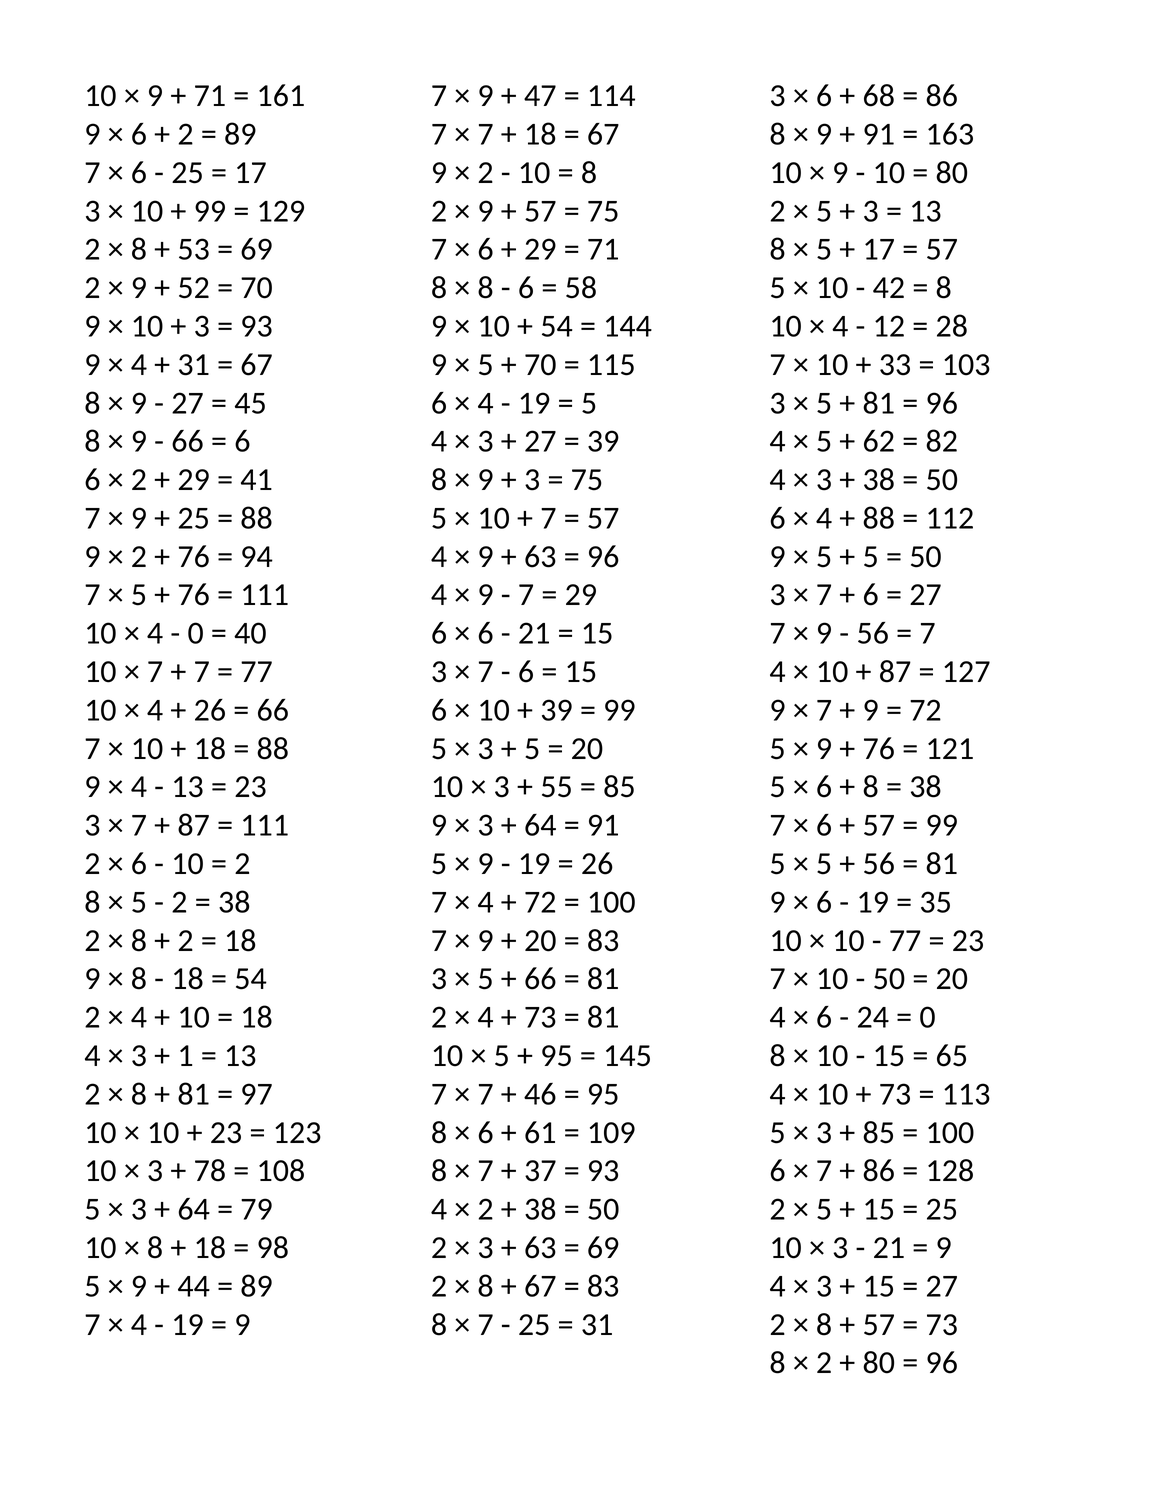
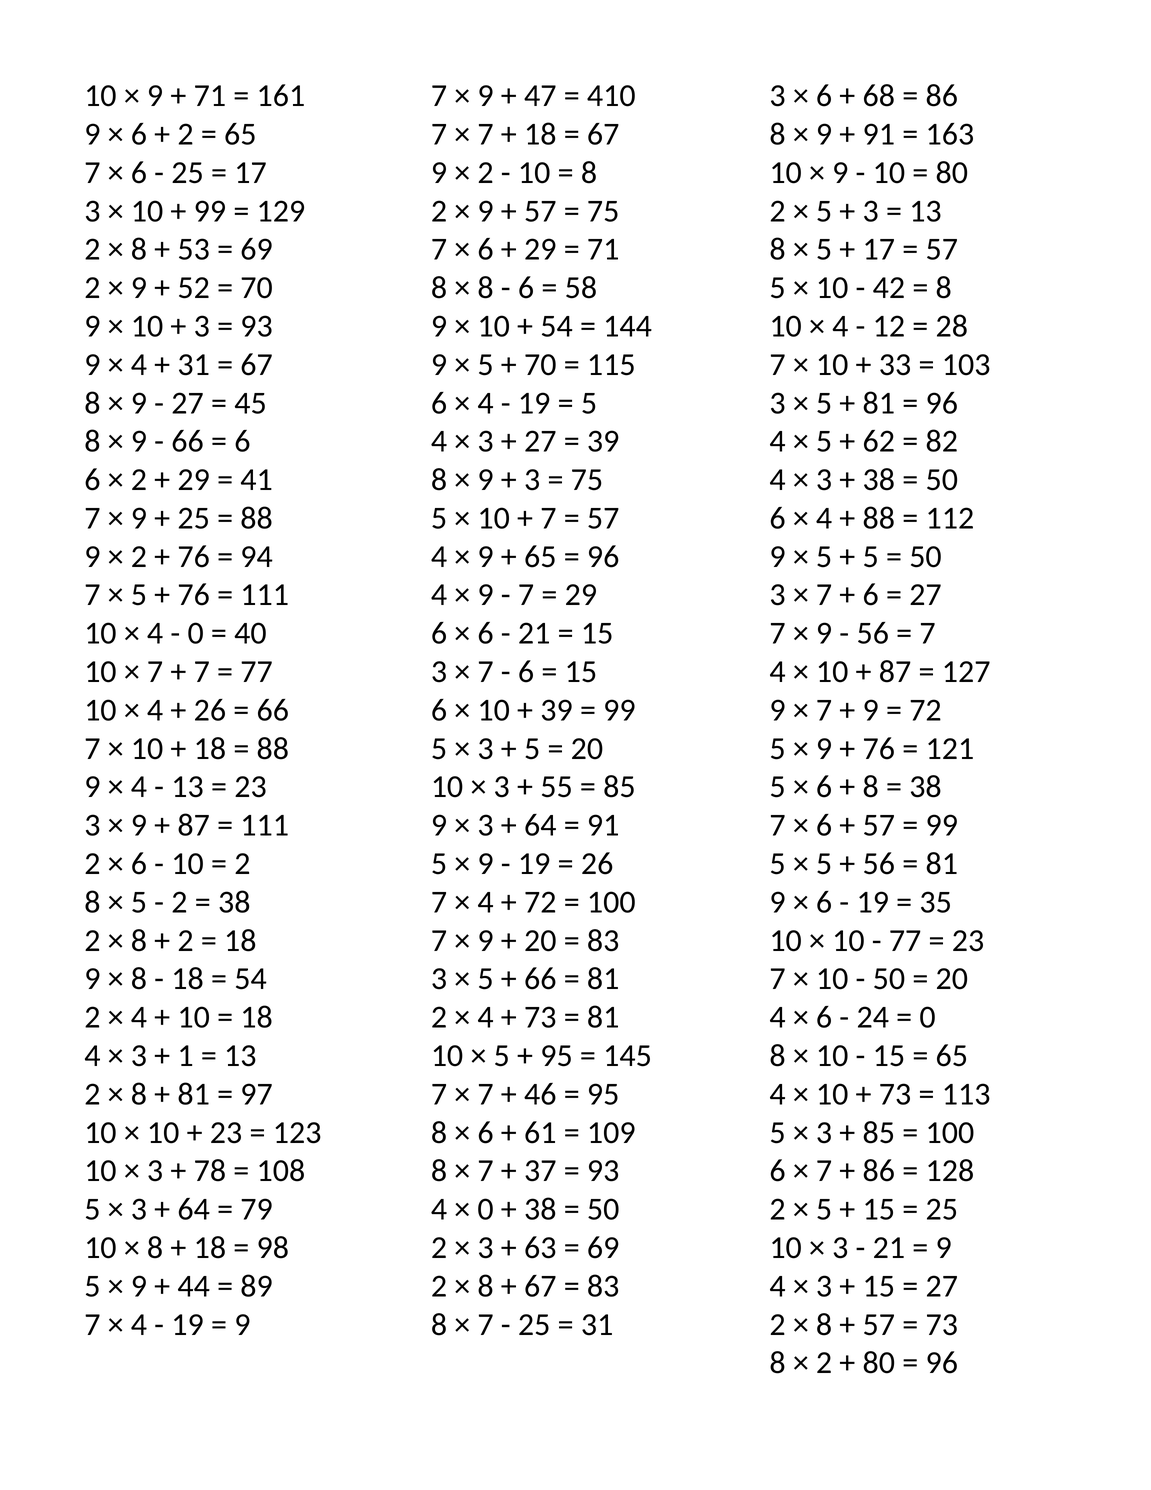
114: 114 -> 410
89 at (240, 134): 89 -> 65
63 at (540, 556): 63 -> 65
7 at (139, 825): 7 -> 9
2 at (485, 1209): 2 -> 0
